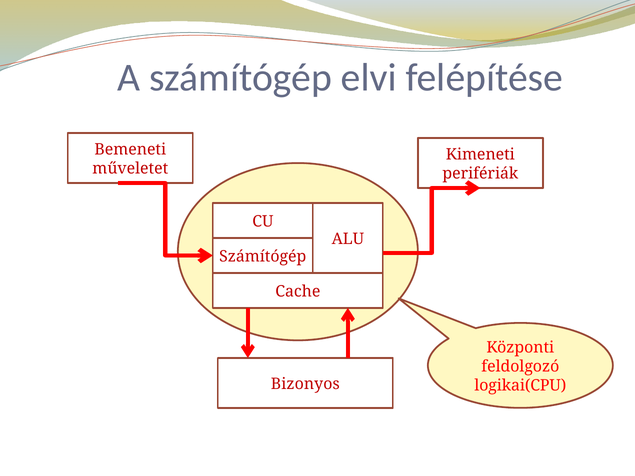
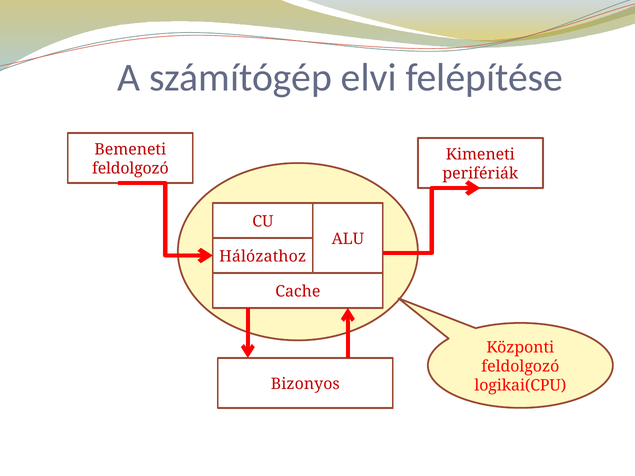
műveletet at (130, 169): műveletet -> feldolgozó
Számítógép at (263, 257): Számítógép -> Hálózathoz
